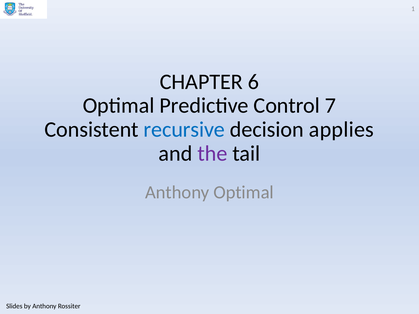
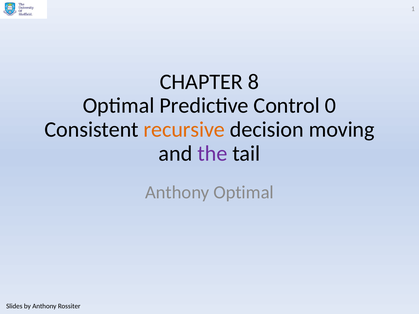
6: 6 -> 8
7: 7 -> 0
recursive colour: blue -> orange
applies: applies -> moving
